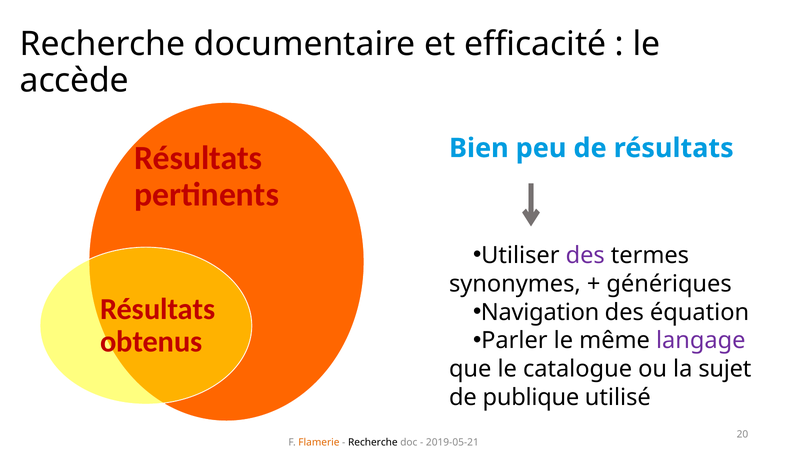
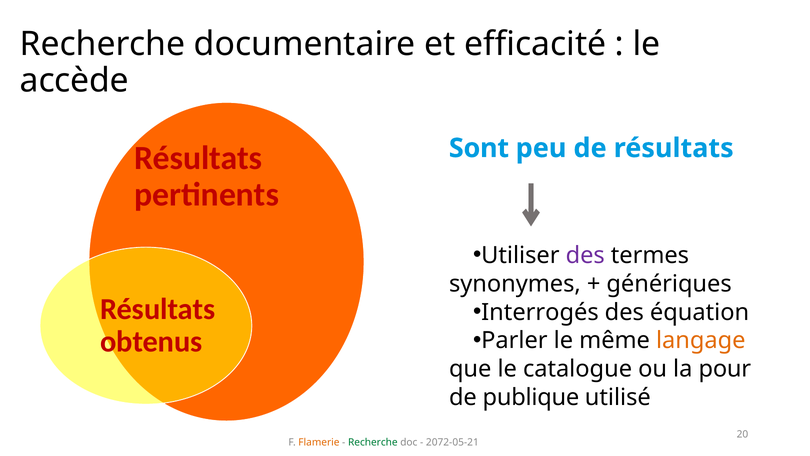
Bien: Bien -> Sont
Navigation: Navigation -> Interrogés
langage colour: purple -> orange
sujet: sujet -> pour
Recherche at (373, 442) colour: black -> green
2019-05-21: 2019-05-21 -> 2072-05-21
